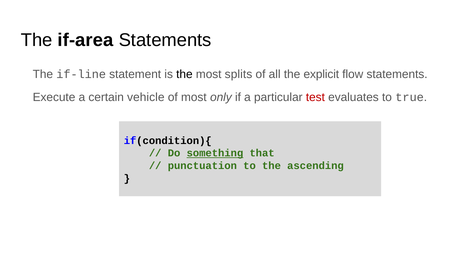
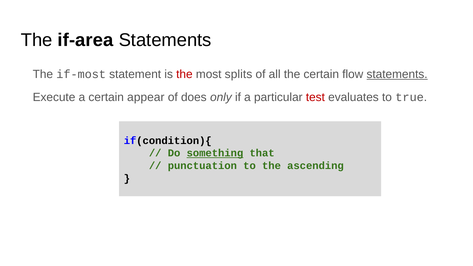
if-line: if-line -> if-most
the at (184, 74) colour: black -> red
the explicit: explicit -> certain
statements at (397, 74) underline: none -> present
vehicle: vehicle -> appear
of most: most -> does
